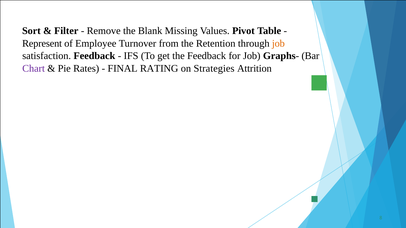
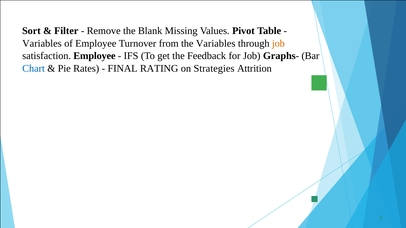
Represent at (42, 44): Represent -> Variables
the Retention: Retention -> Variables
satisfaction Feedback: Feedback -> Employee
Chart colour: purple -> blue
